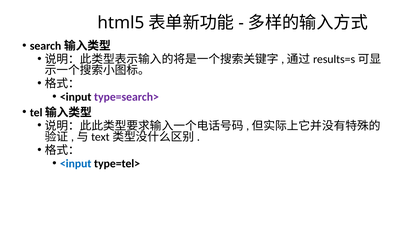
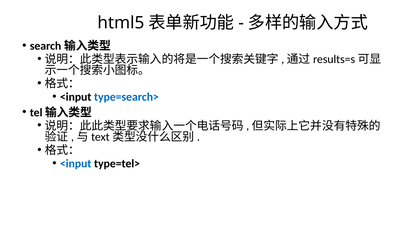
type=search> colour: purple -> blue
